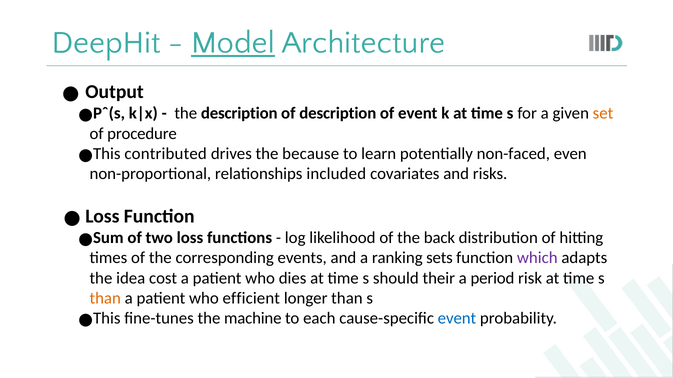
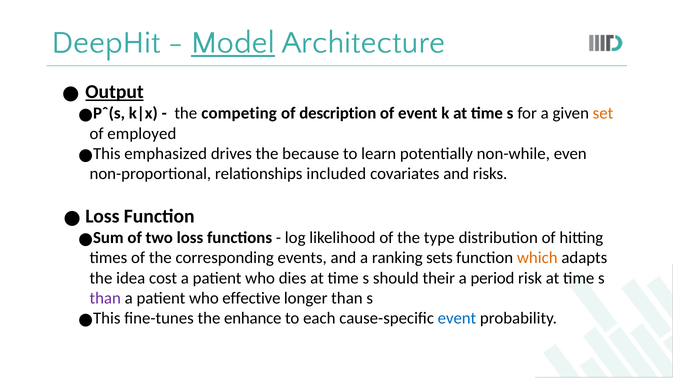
Output underline: none -> present
the description: description -> competing
procedure: procedure -> employed
contributed: contributed -> emphasized
non-faced: non-faced -> non-while
back: back -> type
which colour: purple -> orange
than at (105, 299) colour: orange -> purple
efficient: efficient -> effective
machine: machine -> enhance
